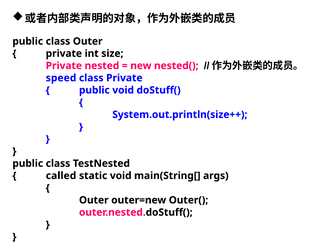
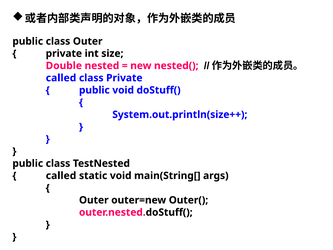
Private at (64, 66): Private -> Double
speed at (61, 78): speed -> called
